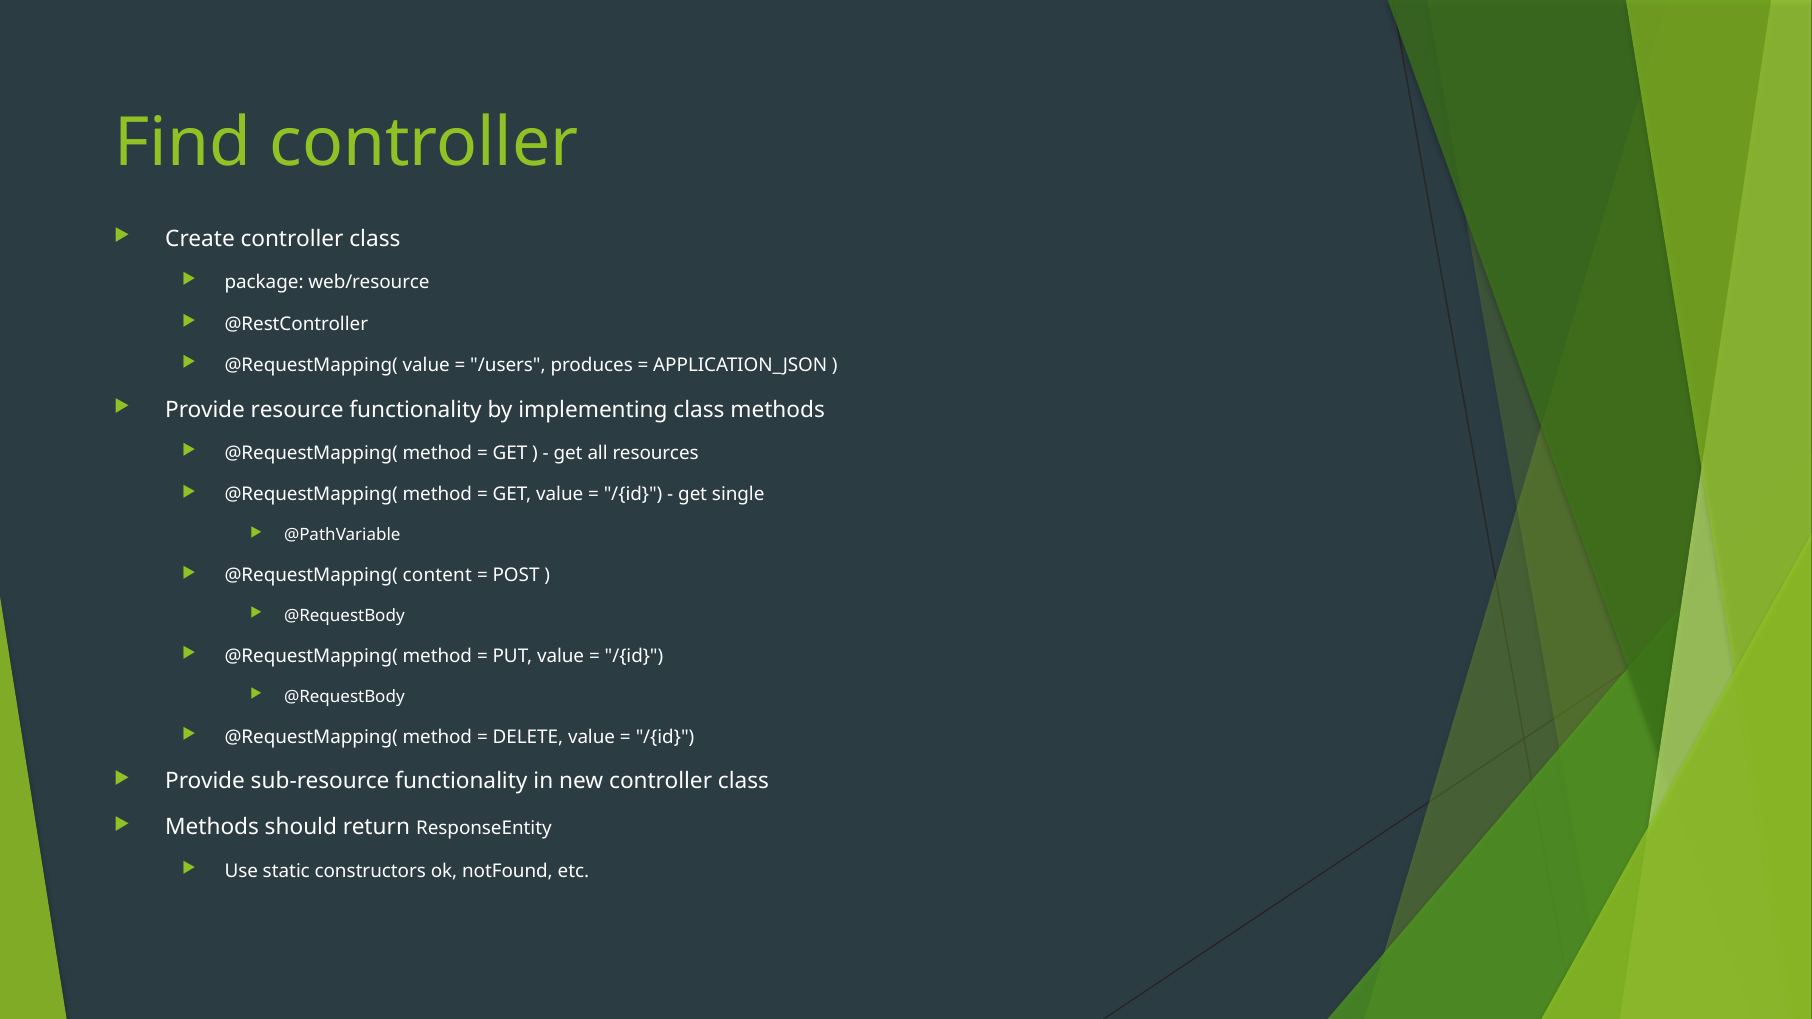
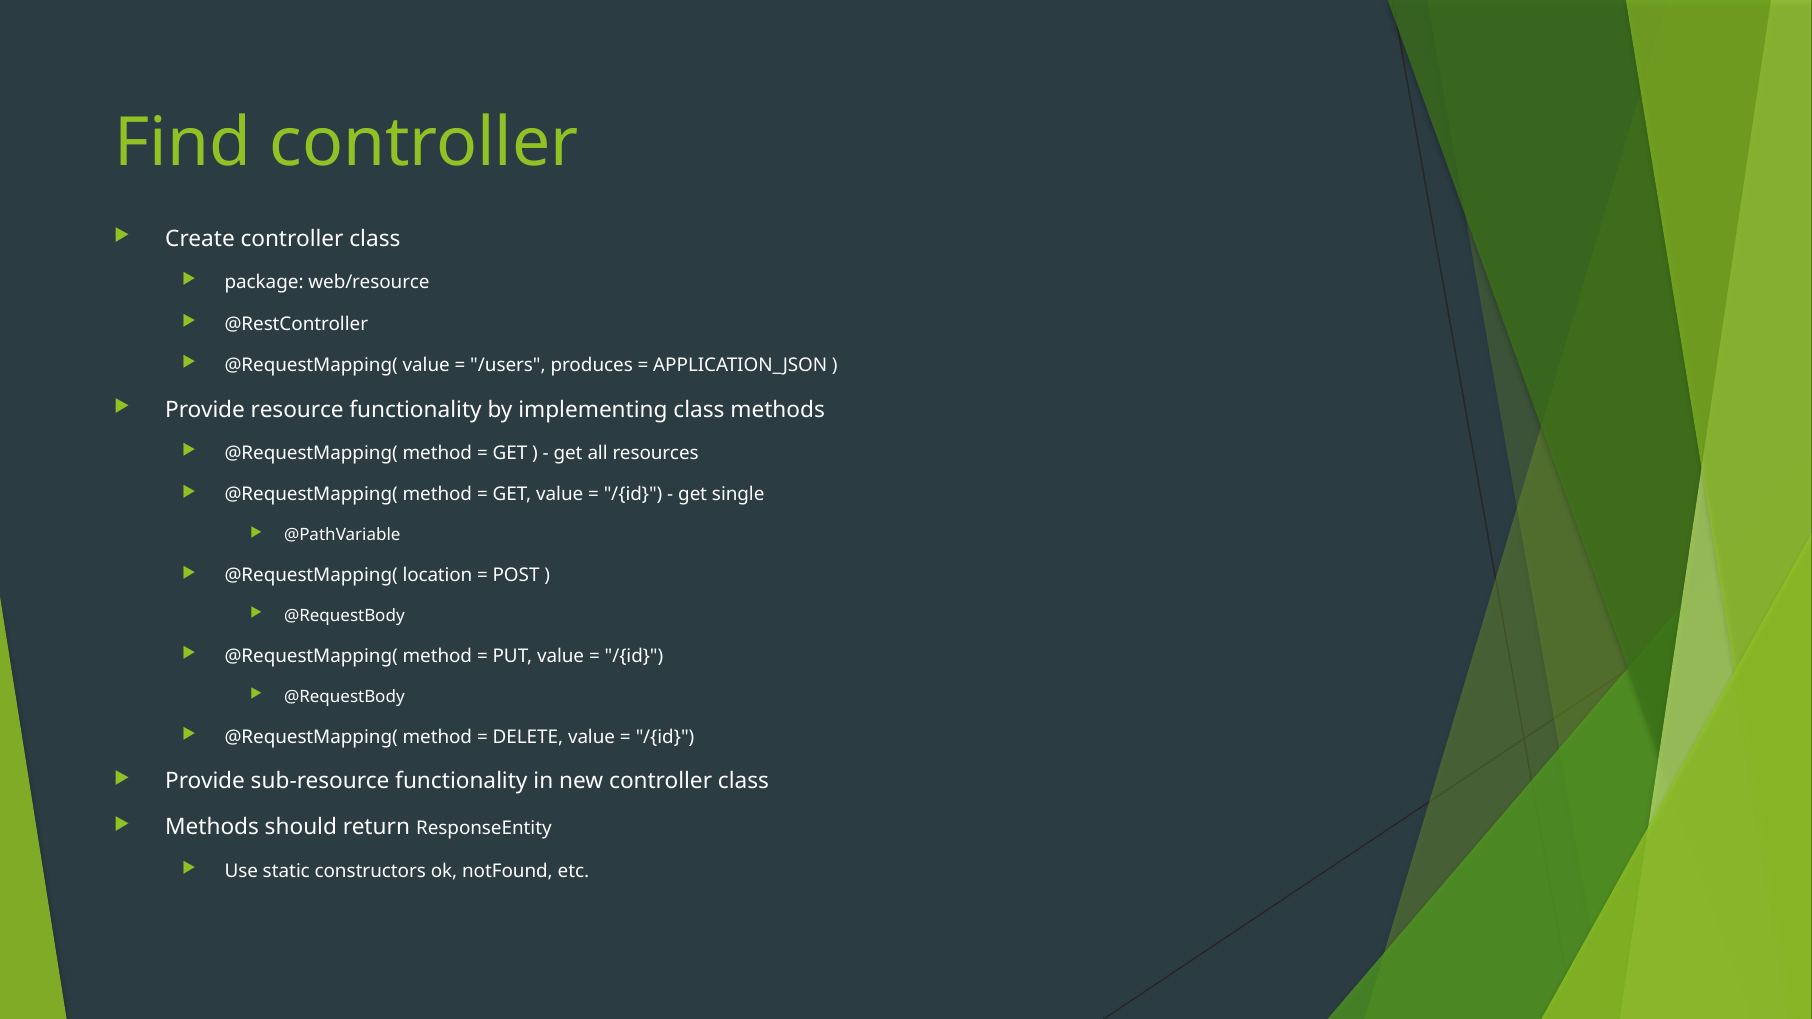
content: content -> location
